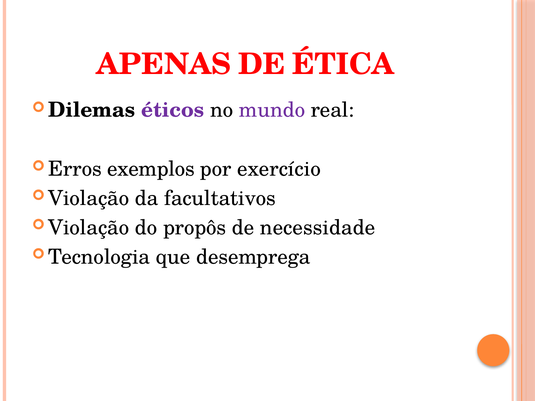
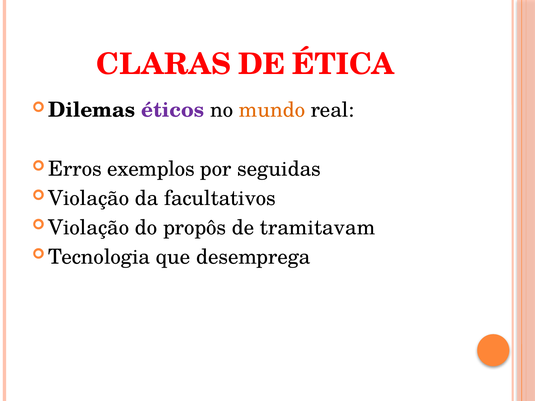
APENAS: APENAS -> CLARAS
mundo colour: purple -> orange
exercício: exercício -> seguidas
necessidade: necessidade -> tramitavam
